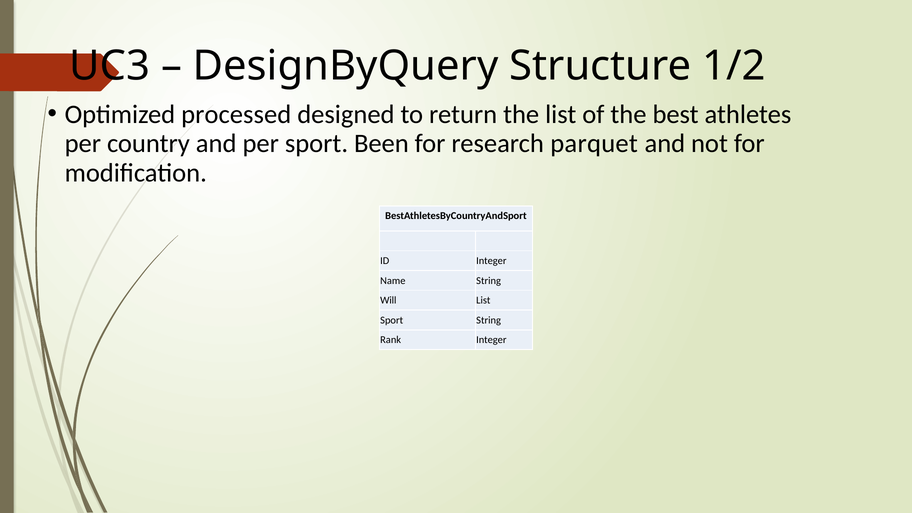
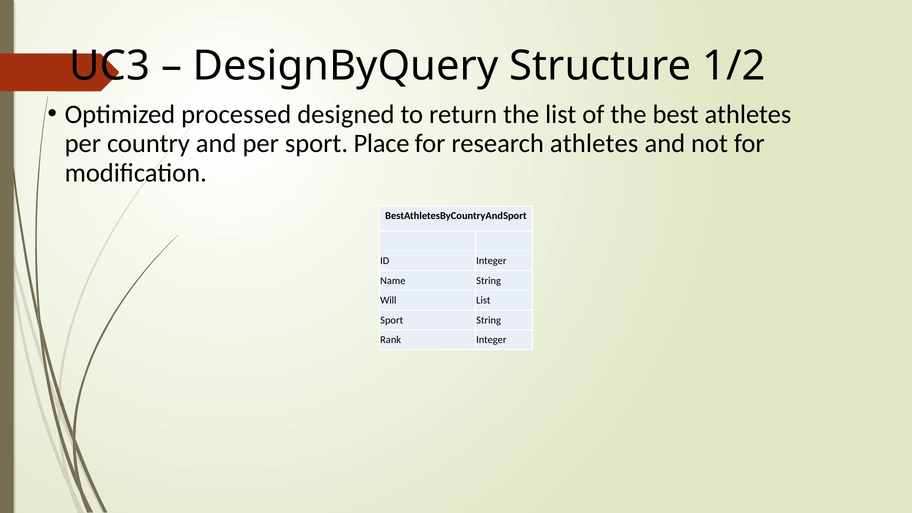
Been: Been -> Place
research parquet: parquet -> athletes
